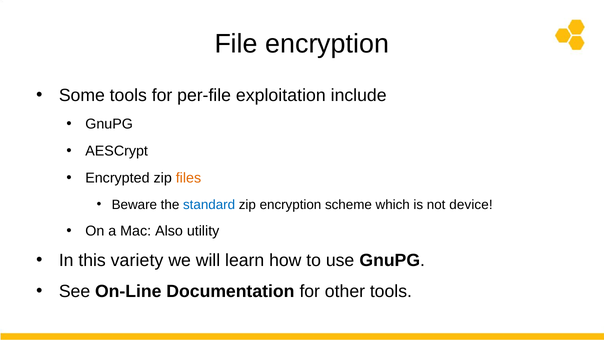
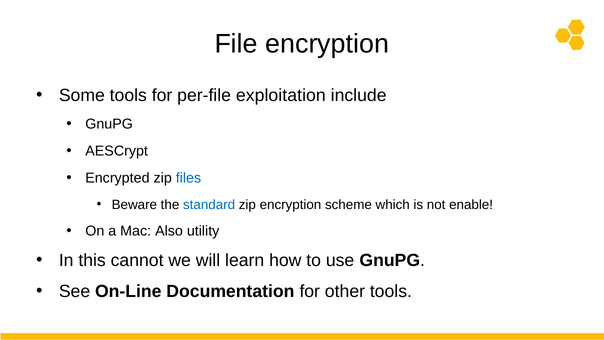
files colour: orange -> blue
device: device -> enable
variety: variety -> cannot
